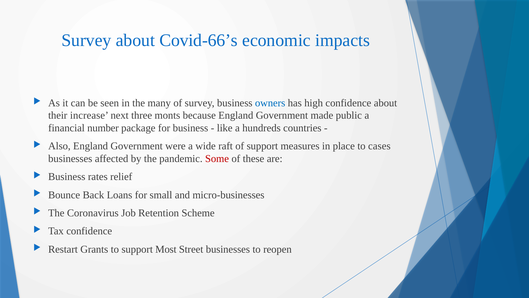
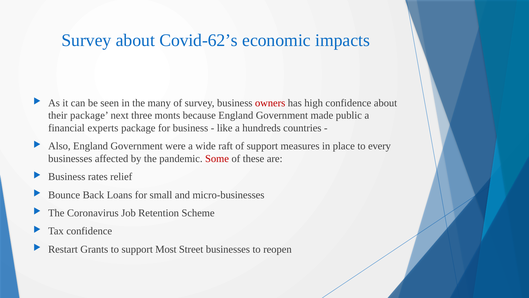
Covid-66’s: Covid-66’s -> Covid-62’s
owners colour: blue -> red
their increase: increase -> package
number: number -> experts
cases: cases -> every
